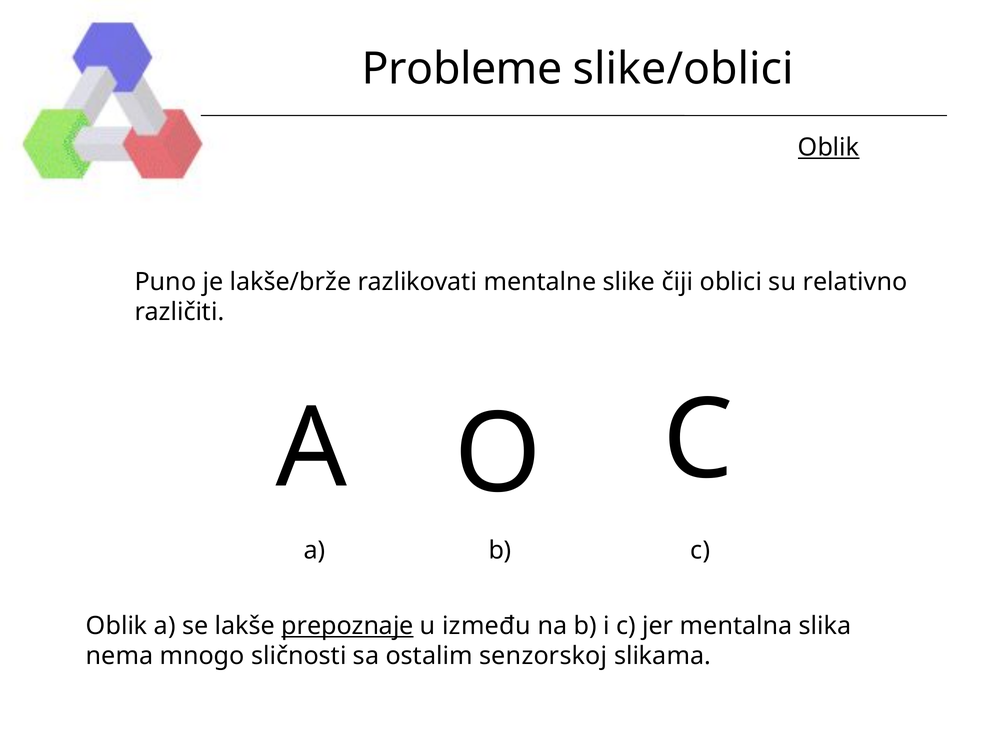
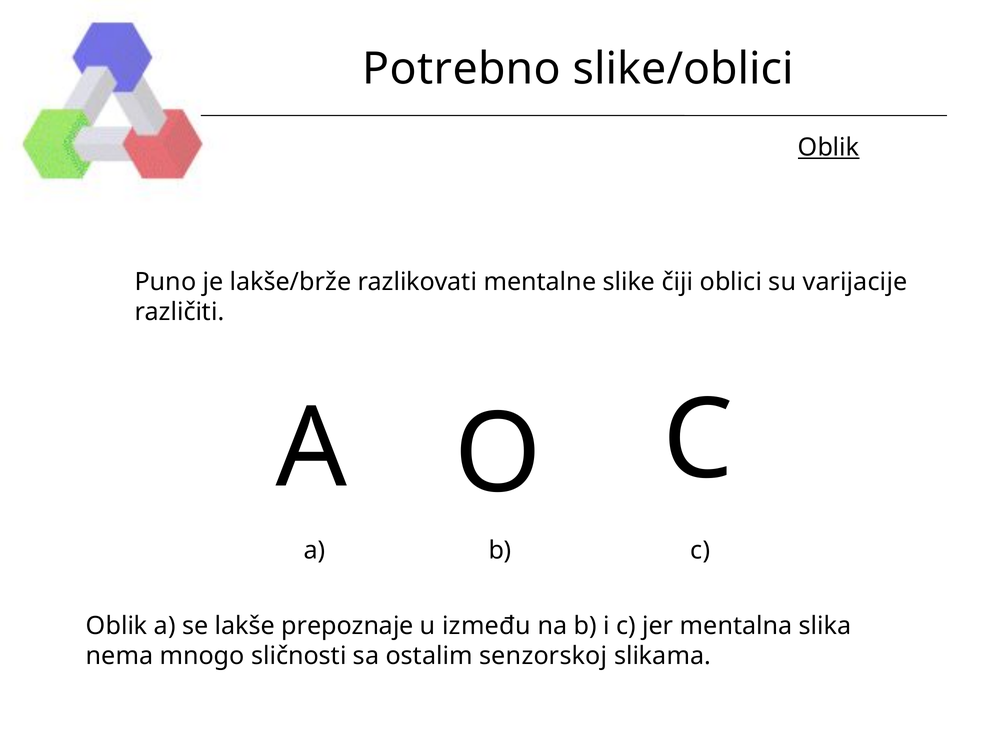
Probleme: Probleme -> Potrebno
relativno: relativno -> varijacije
prepoznaje underline: present -> none
